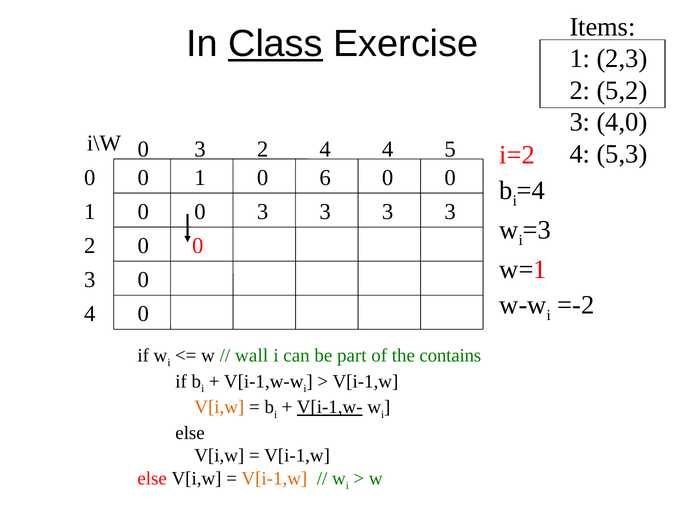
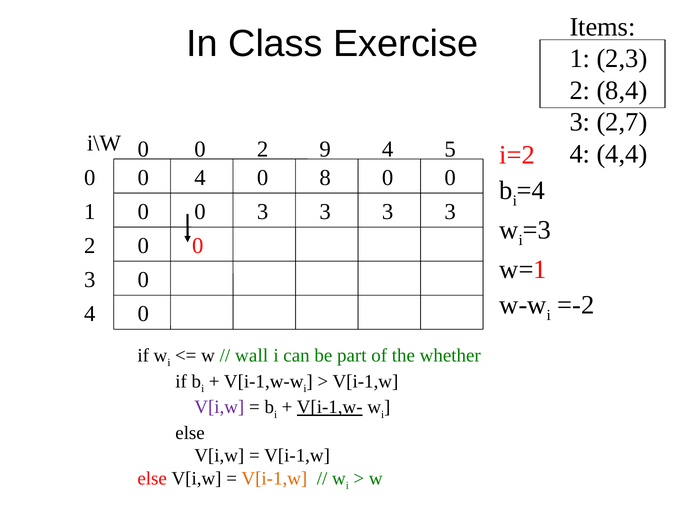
Class underline: present -> none
5,2: 5,2 -> 8,4
4,0: 4,0 -> 2,7
3 at (200, 149): 3 -> 0
2 4: 4 -> 9
5,3: 5,3 -> 4,4
1 at (200, 178): 1 -> 4
6: 6 -> 8
contains: contains -> whether
V[i,w at (219, 408) colour: orange -> purple
